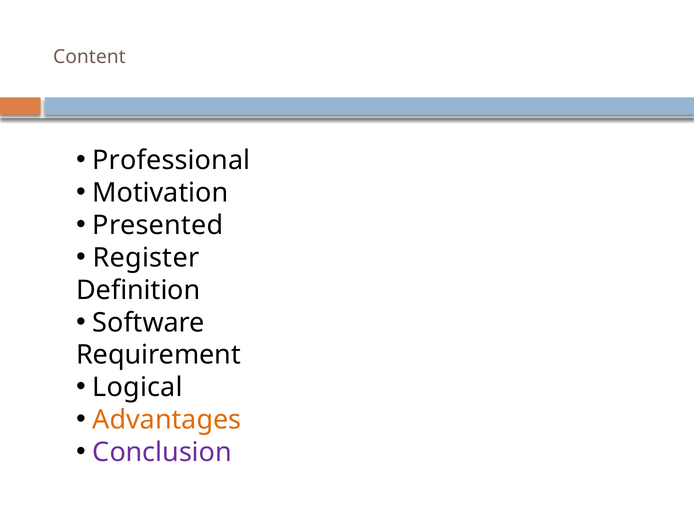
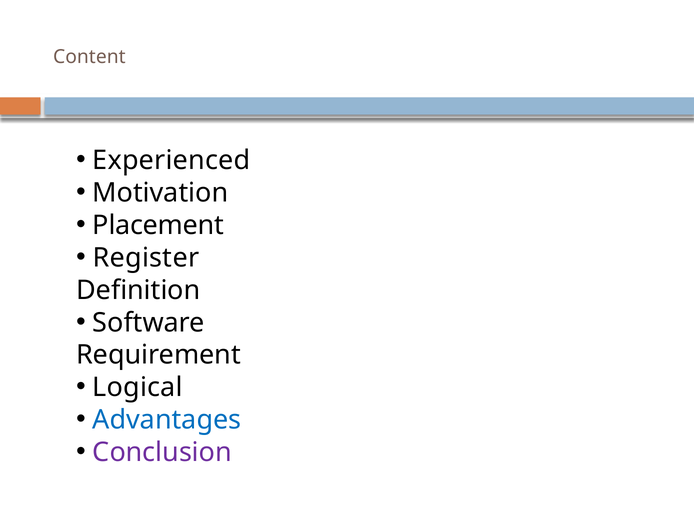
Professional: Professional -> Experienced
Presented: Presented -> Placement
Advantages colour: orange -> blue
